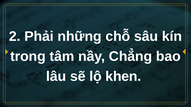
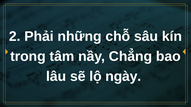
khen: khen -> ngày
